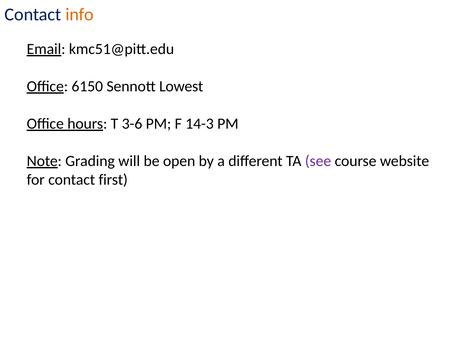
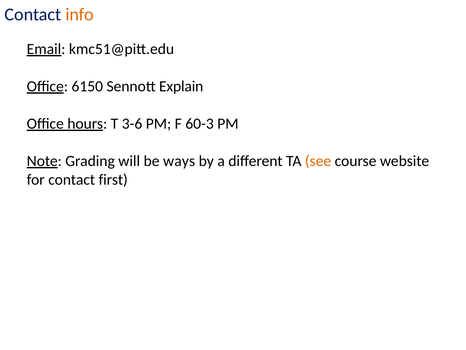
Lowest: Lowest -> Explain
14-3: 14-3 -> 60-3
open: open -> ways
see colour: purple -> orange
